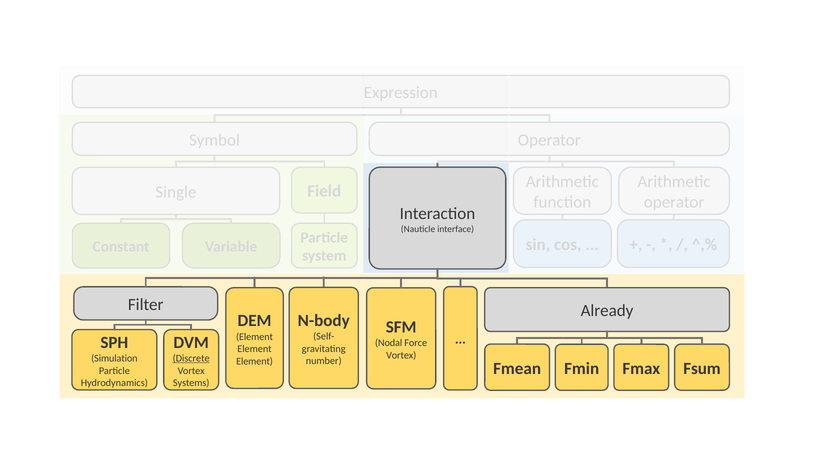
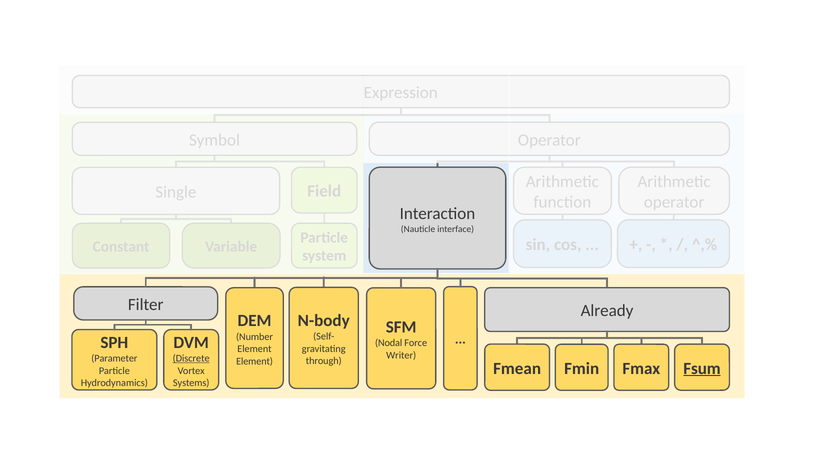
Element at (255, 337): Element -> Number
Vortex at (401, 355): Vortex -> Writer
Simulation: Simulation -> Parameter
number: number -> through
Fsum underline: none -> present
